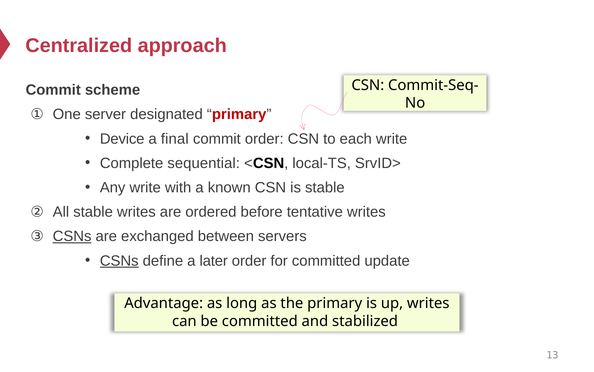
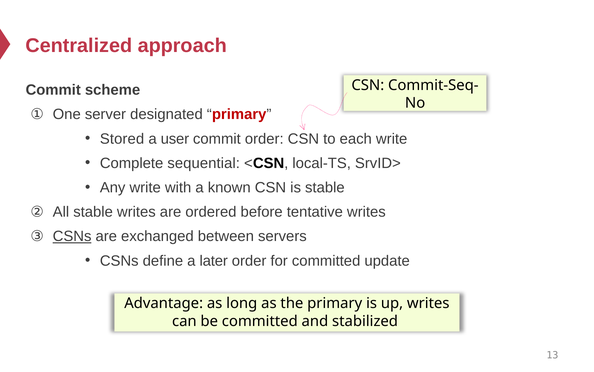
Device: Device -> Stored
final: final -> user
CSNs at (119, 260) underline: present -> none
